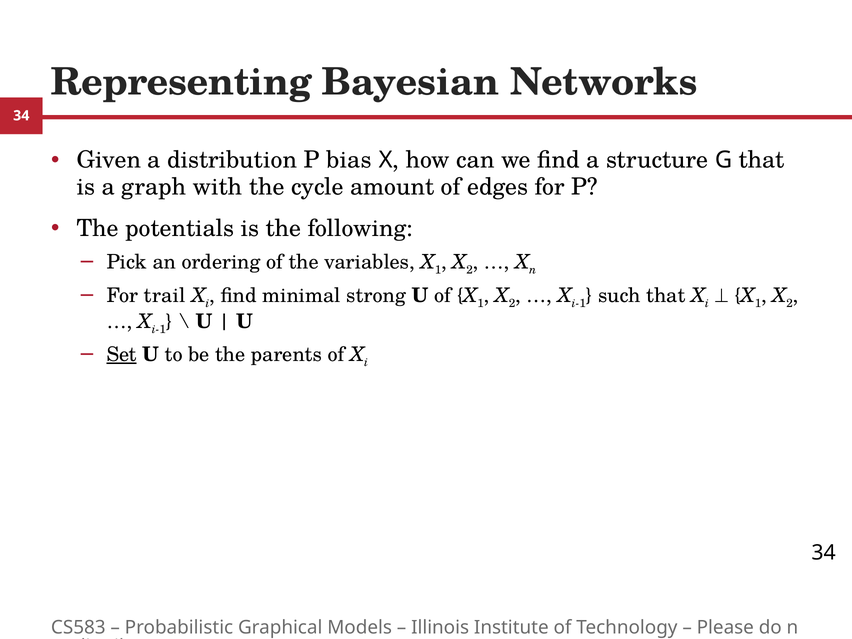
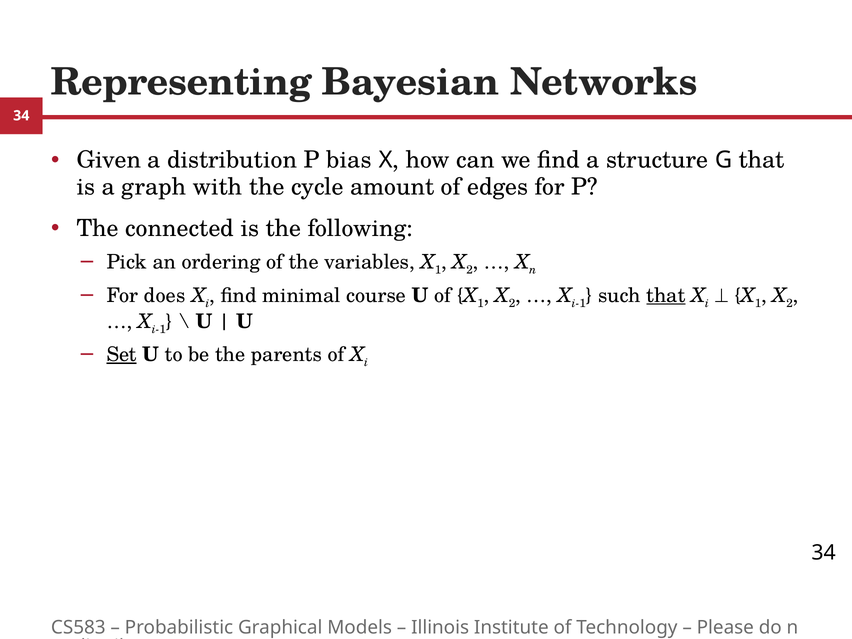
potentials: potentials -> connected
trail: trail -> does
strong: strong -> course
that at (666, 295) underline: none -> present
